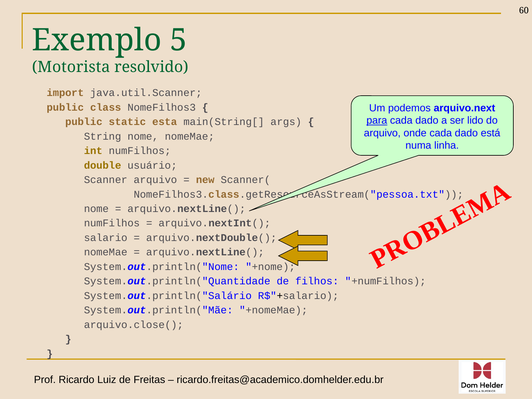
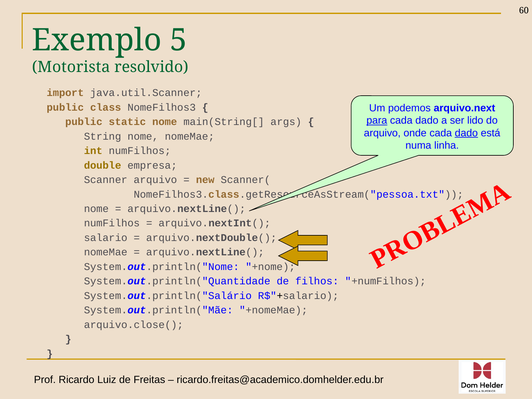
static esta: esta -> nome
dado at (466, 133) underline: none -> present
usuário: usuário -> empresa
